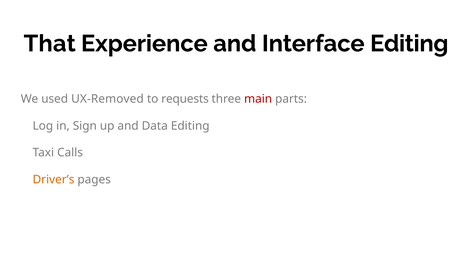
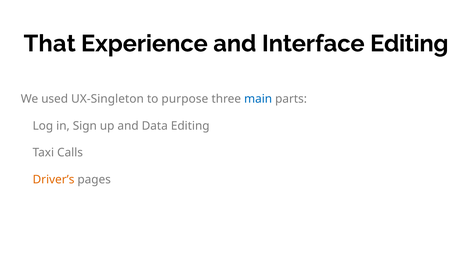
UX-Removed: UX-Removed -> UX-Singleton
requests: requests -> purpose
main colour: red -> blue
